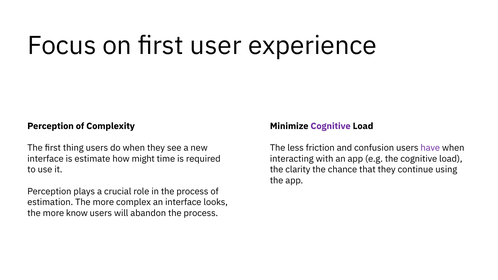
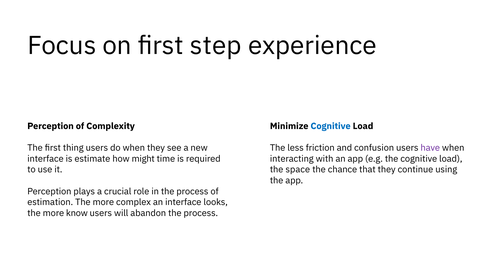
user: user -> step
Cognitive at (331, 126) colour: purple -> blue
clarity: clarity -> space
